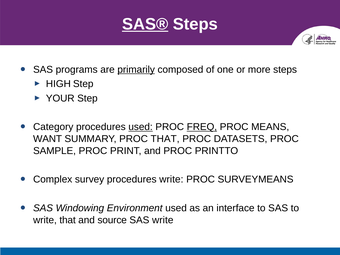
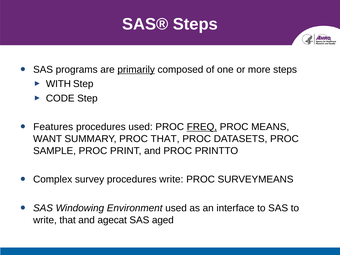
SAS® underline: present -> none
HIGH: HIGH -> WITH
YOUR: YOUR -> CODE
Category: Category -> Features
used at (141, 127) underline: present -> none
source: source -> agecat
SAS write: write -> aged
